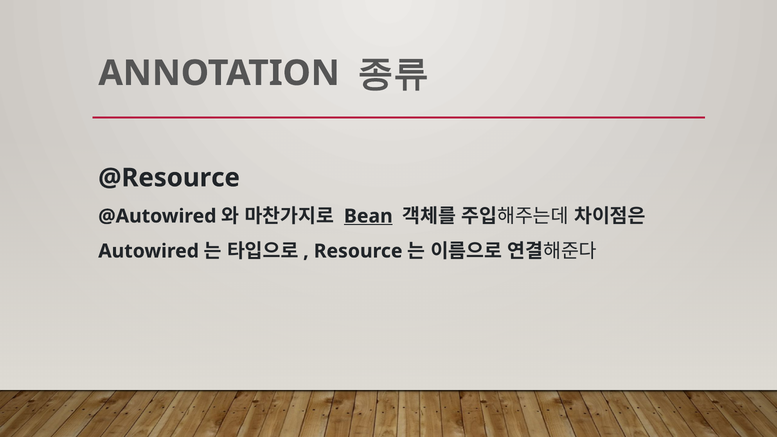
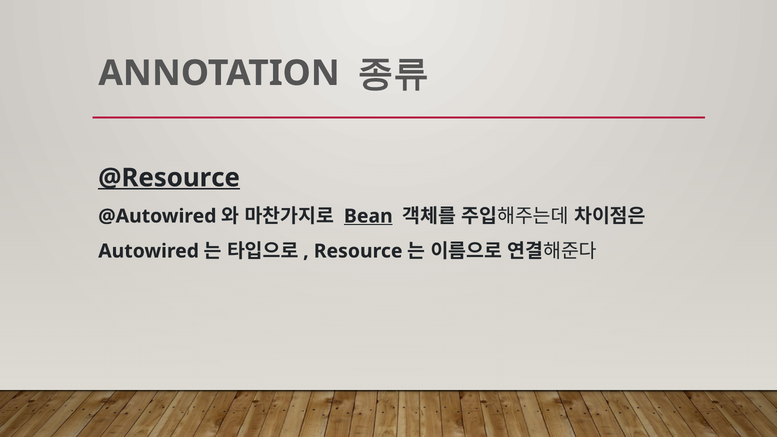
@Resource underline: none -> present
